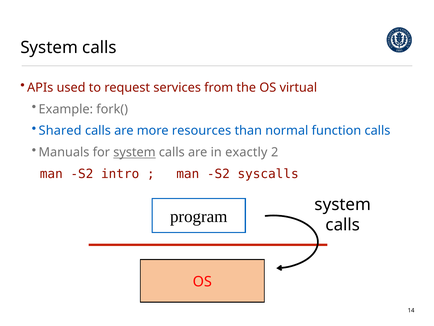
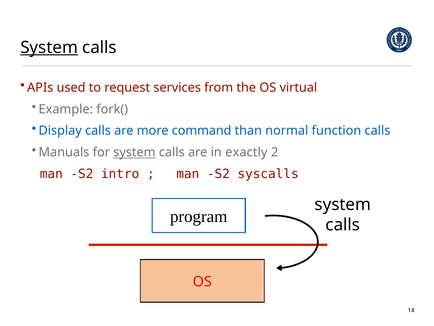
System at (49, 47) underline: none -> present
Shared: Shared -> Display
resources: resources -> command
